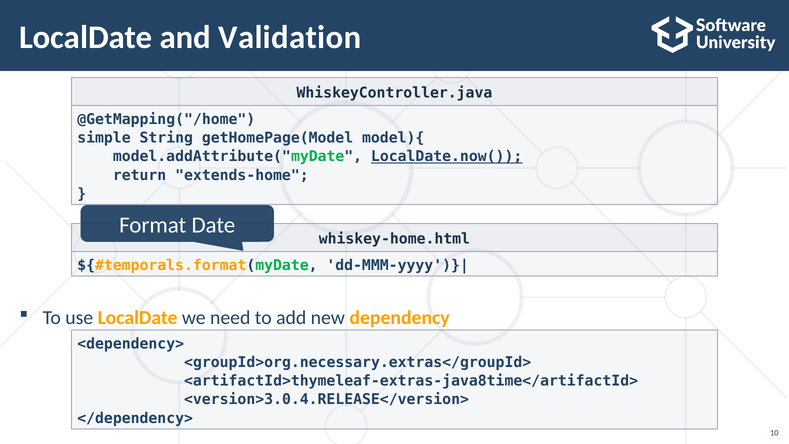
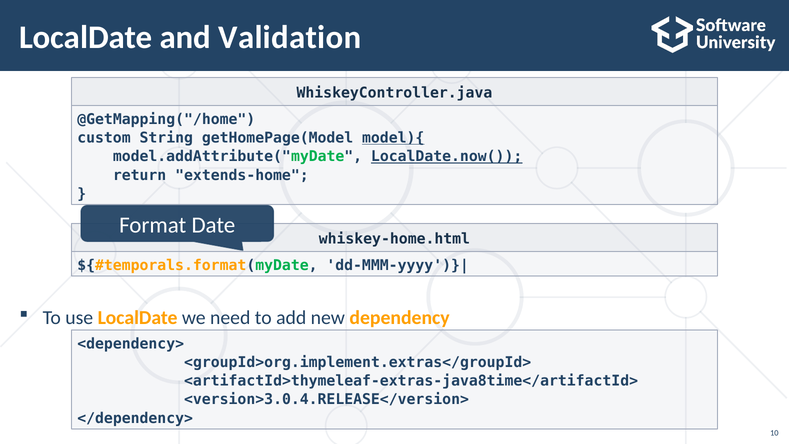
simple: simple -> custom
model){ underline: none -> present
<groupId>org.necessary.extras</groupId>: <groupId>org.necessary.extras</groupId> -> <groupId>org.implement.extras</groupId>
